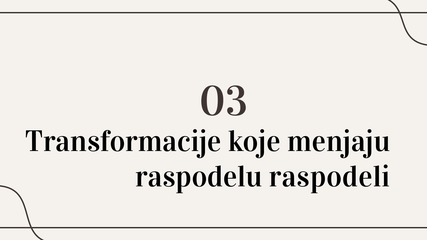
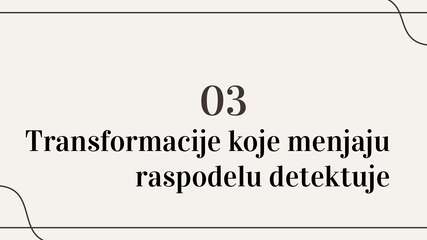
raspodeli: raspodeli -> detektuje
